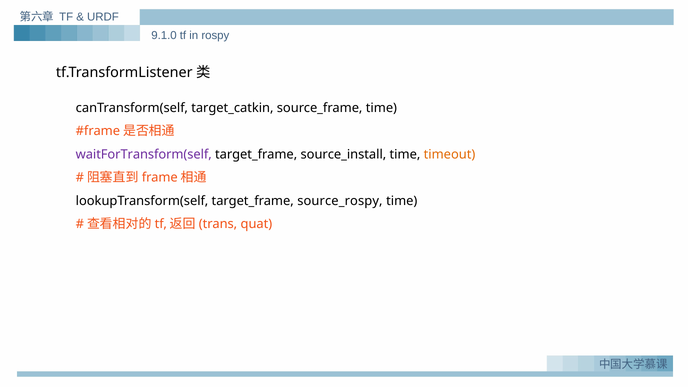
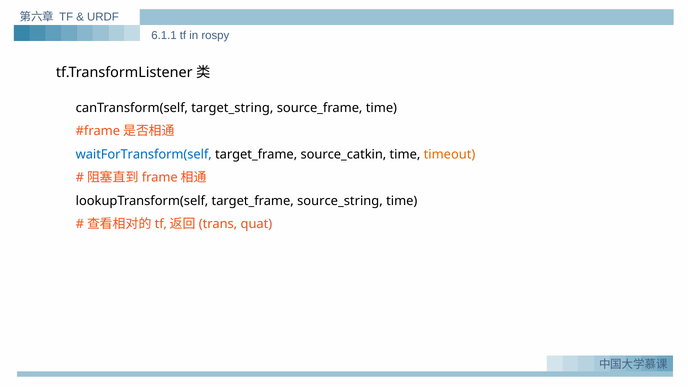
9.1.0: 9.1.0 -> 6.1.1
target_catkin: target_catkin -> target_string
waitForTransform(self colour: purple -> blue
source_install: source_install -> source_catkin
source_rospy: source_rospy -> source_string
